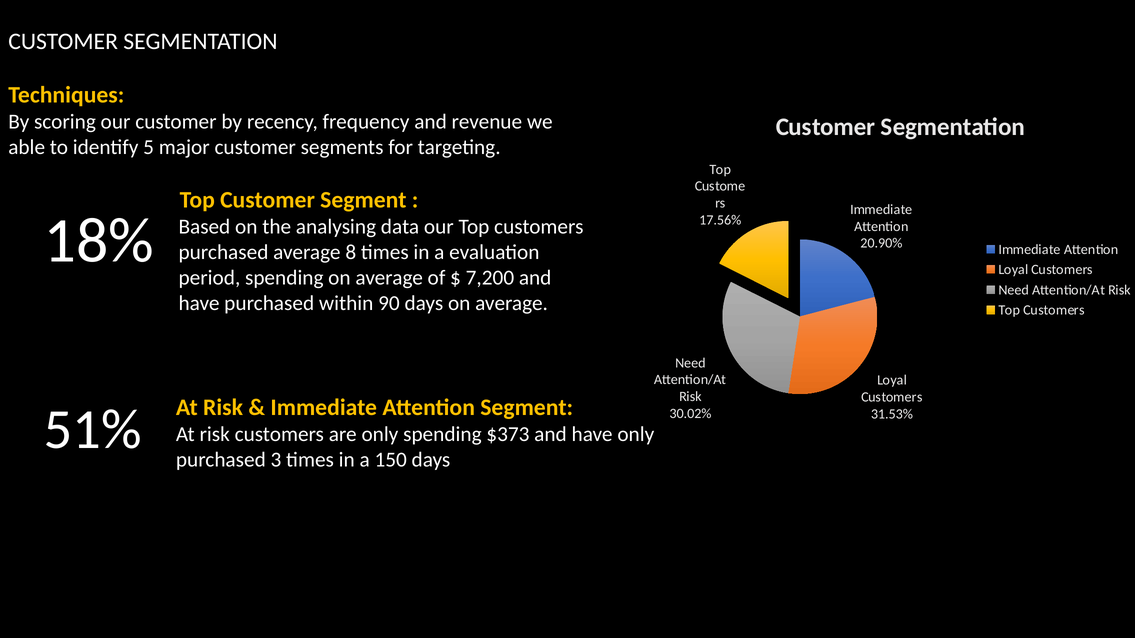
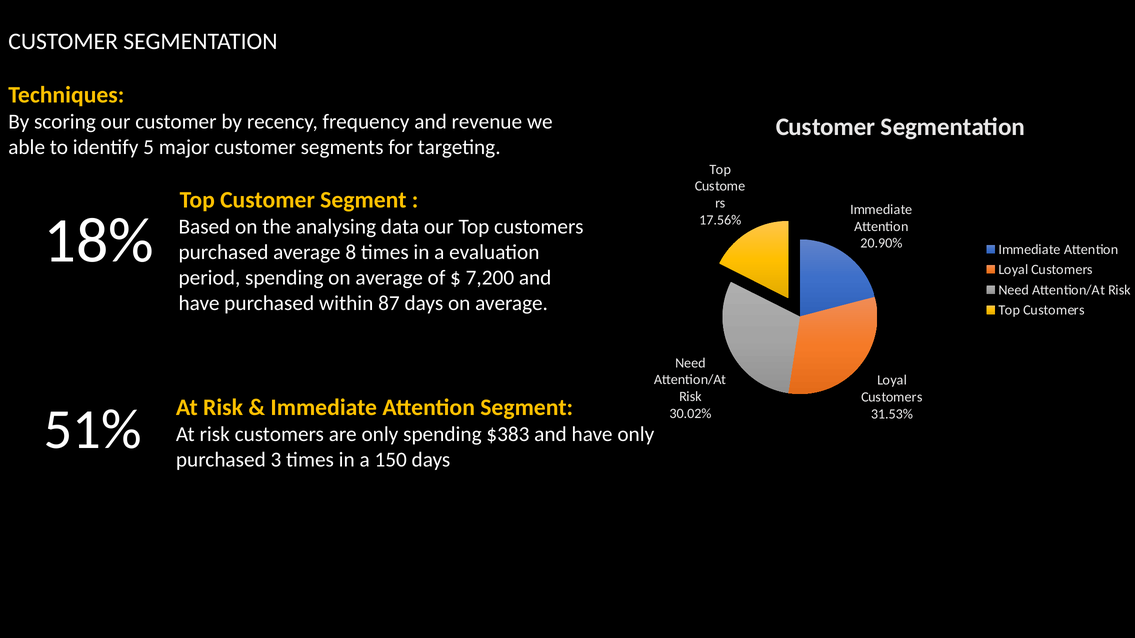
90: 90 -> 87
$373: $373 -> $383
